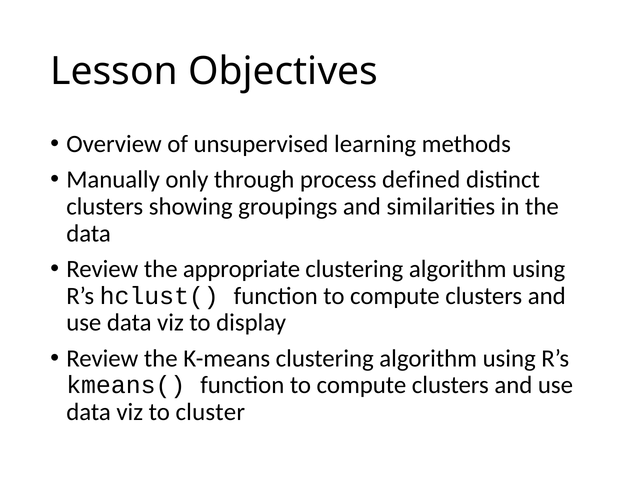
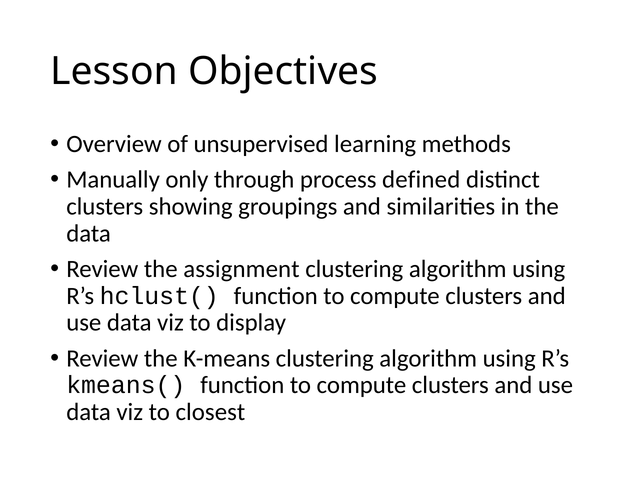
appropriate: appropriate -> assignment
cluster: cluster -> closest
